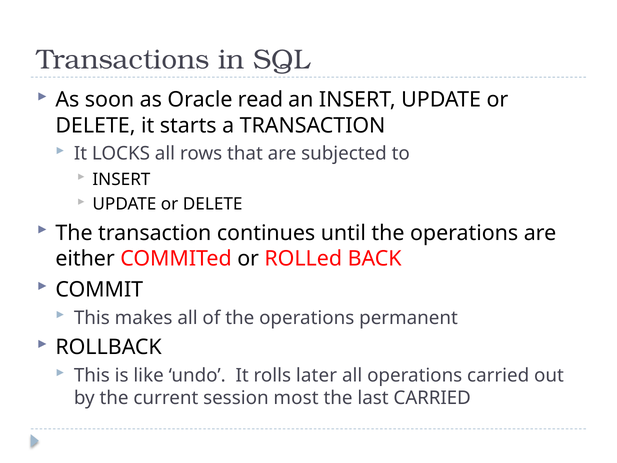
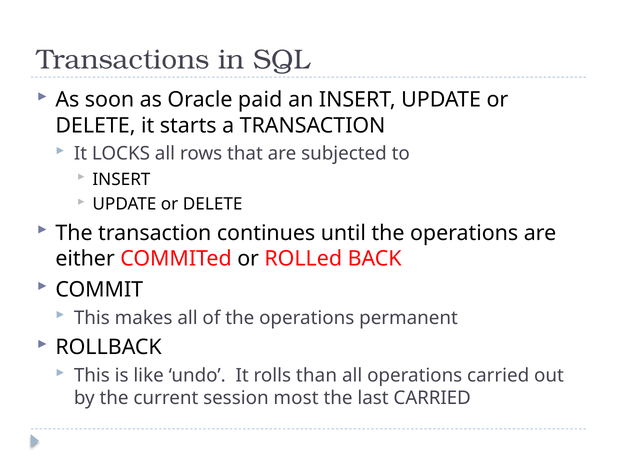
read: read -> paid
later: later -> than
